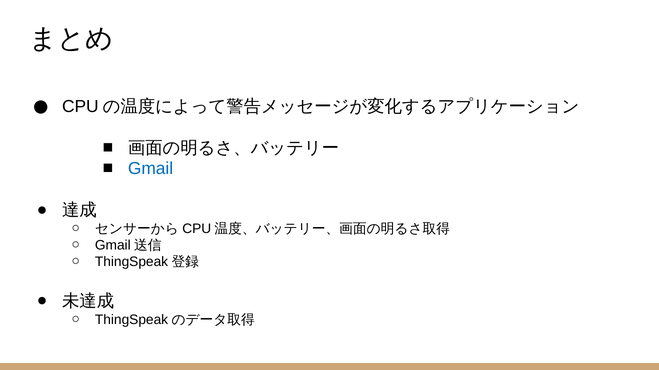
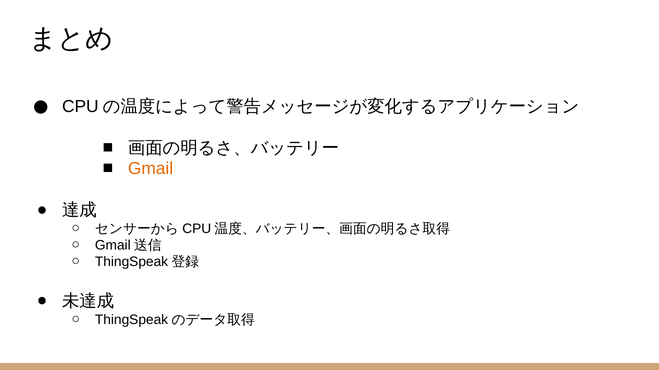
Gmail colour: blue -> orange
